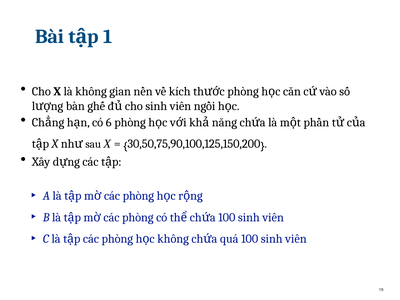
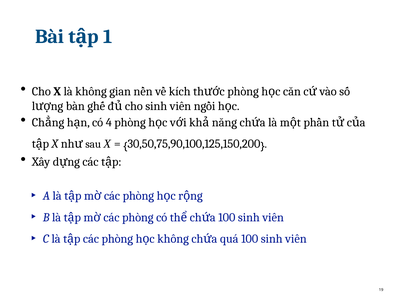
6: 6 -> 4
